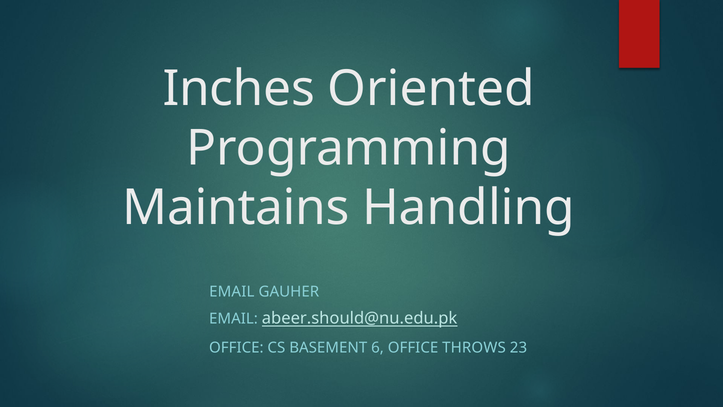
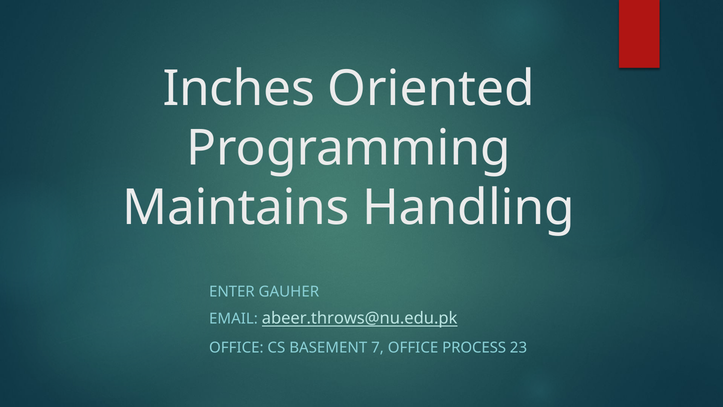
EMAIL at (232, 292): EMAIL -> ENTER
abeer.should@nu.edu.pk: abeer.should@nu.edu.pk -> abeer.throws@nu.edu.pk
6: 6 -> 7
THROWS: THROWS -> PROCESS
